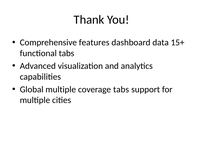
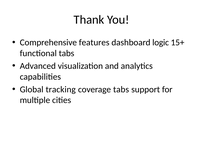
data: data -> logic
Global multiple: multiple -> tracking
